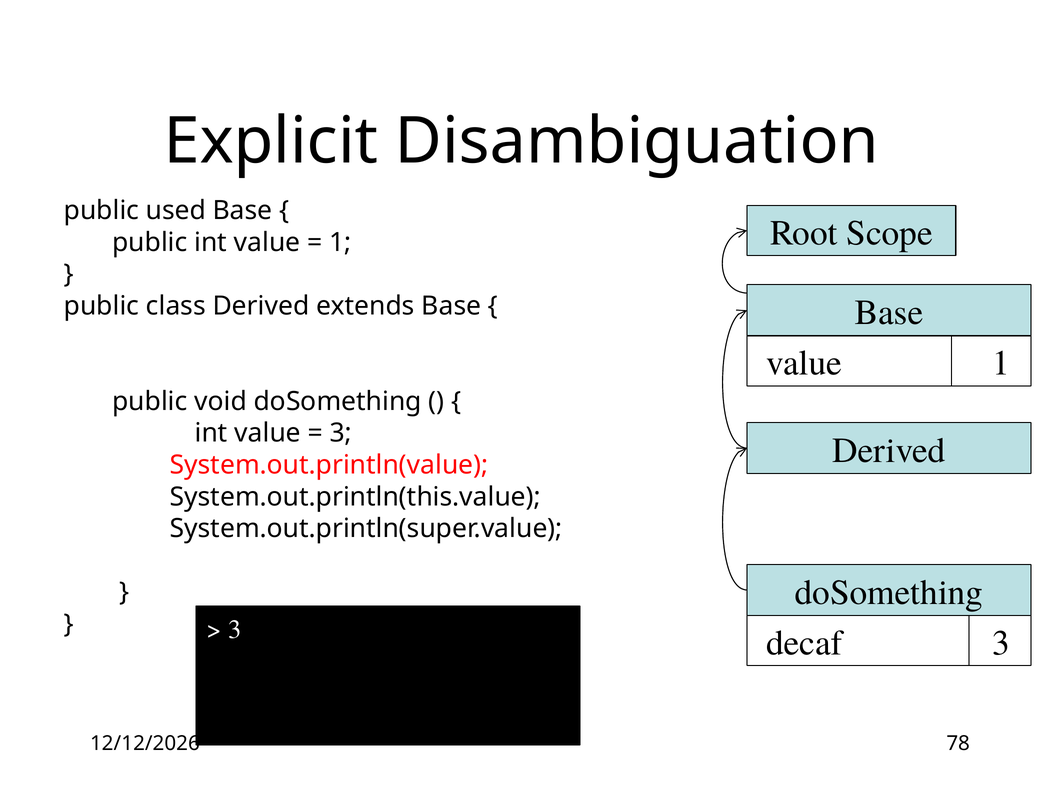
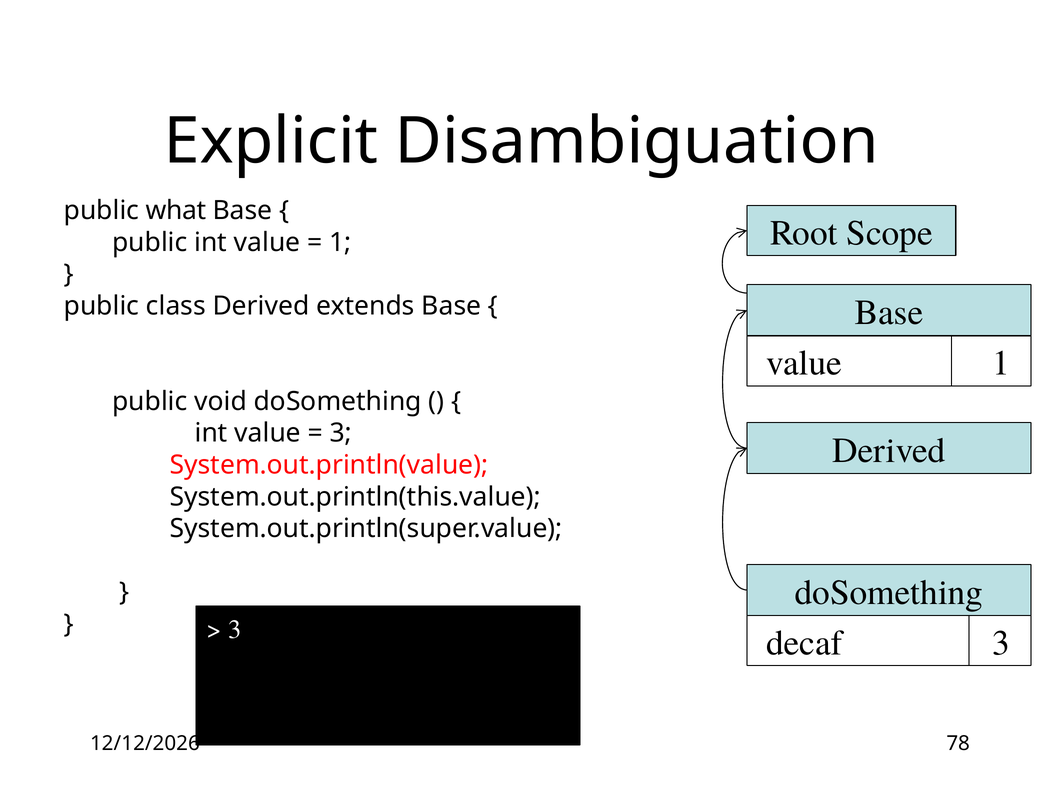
used: used -> what
